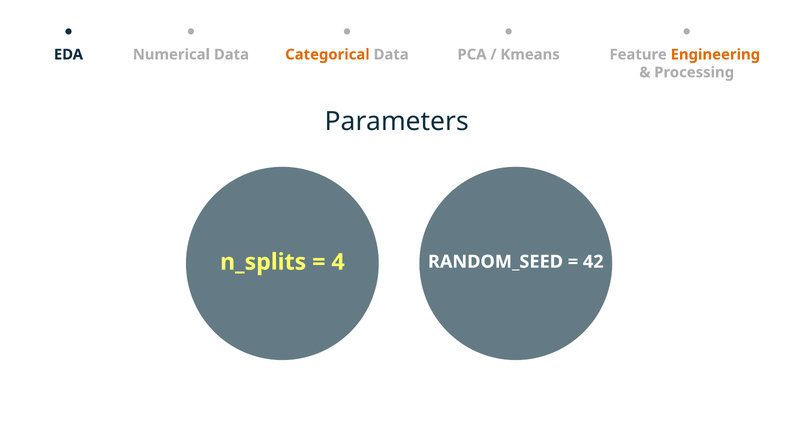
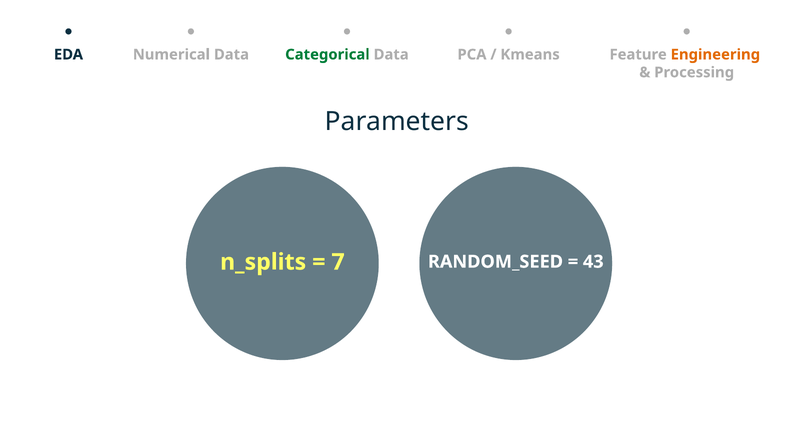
Categorical colour: orange -> green
4: 4 -> 7
42: 42 -> 43
